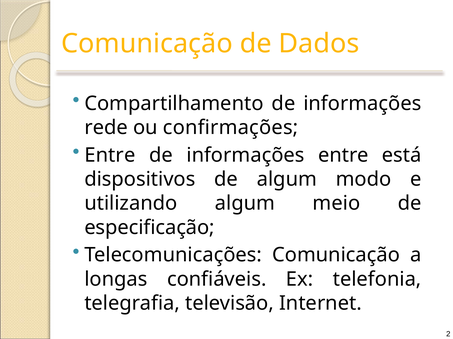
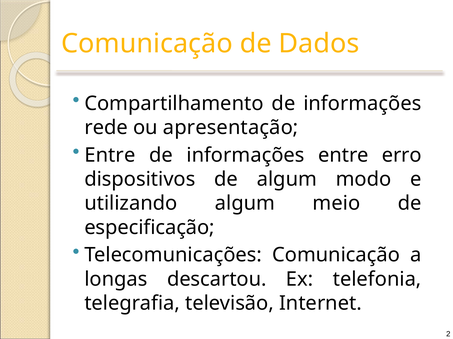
confirmações: confirmações -> apresentação
está: está -> erro
confiáveis: confiáveis -> descartou
